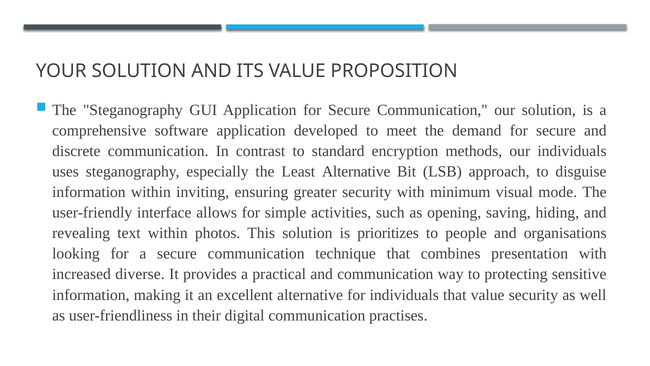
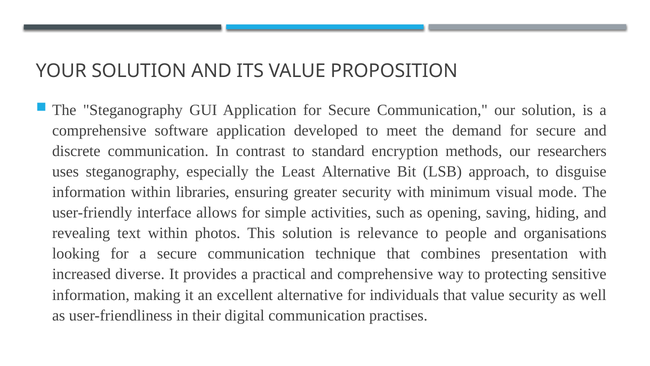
our individuals: individuals -> researchers
inviting: inviting -> libraries
prioritizes: prioritizes -> relevance
and communication: communication -> comprehensive
